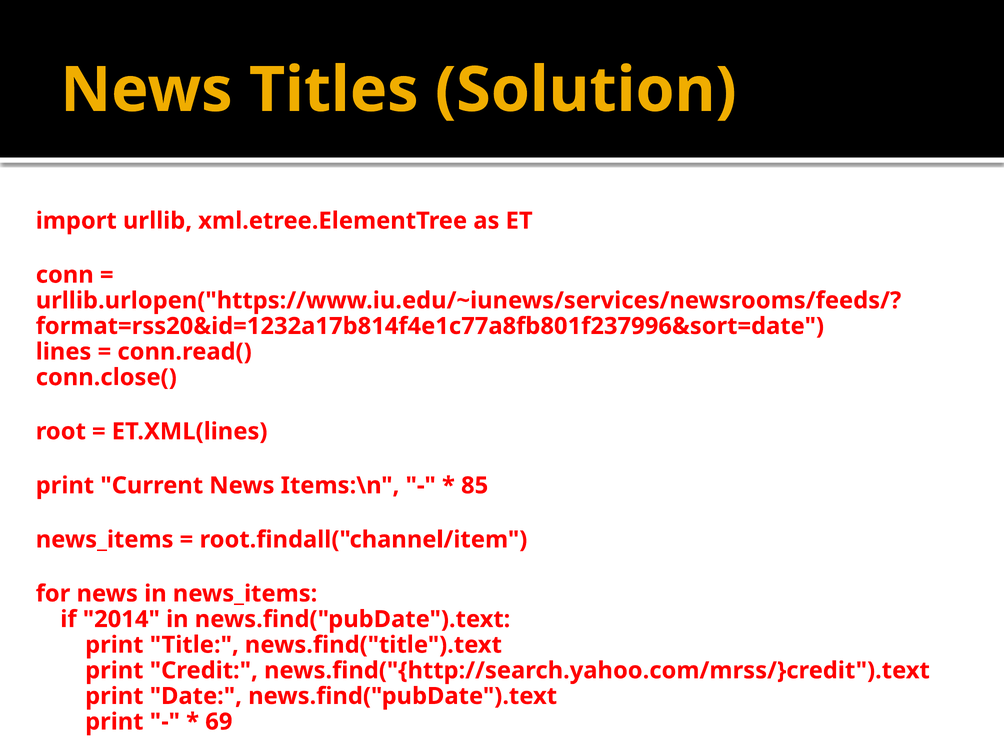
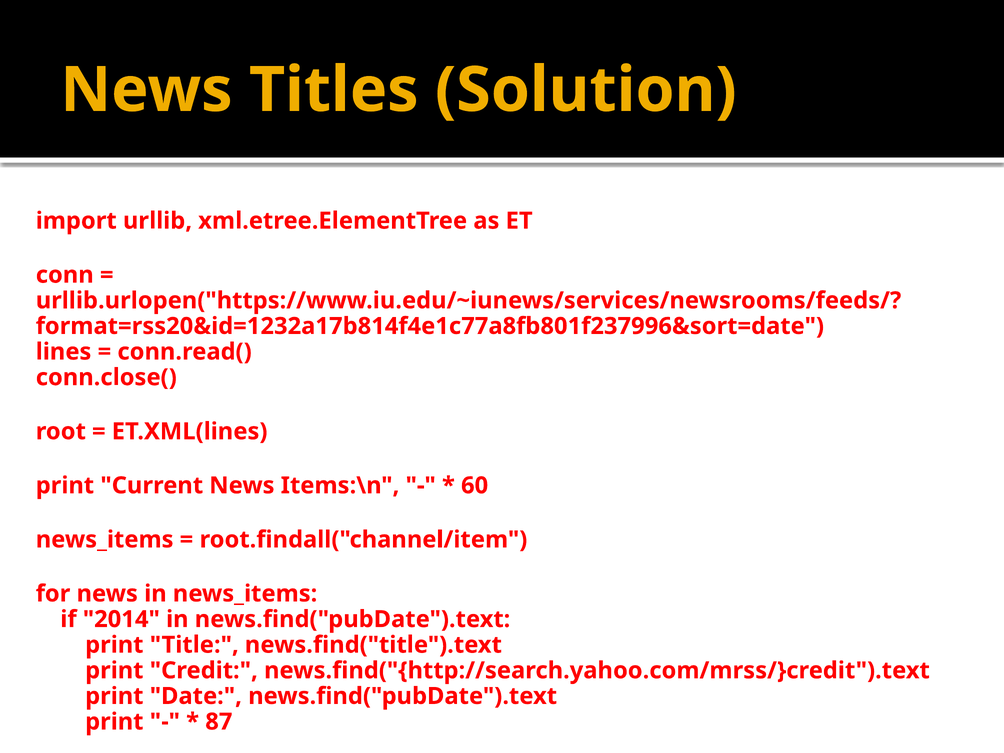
85: 85 -> 60
69: 69 -> 87
